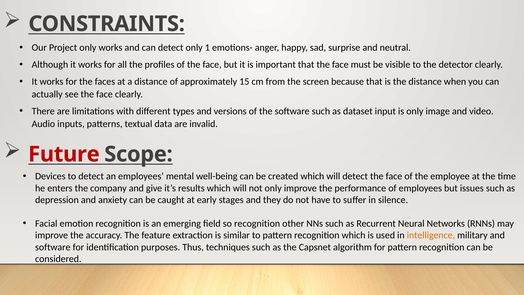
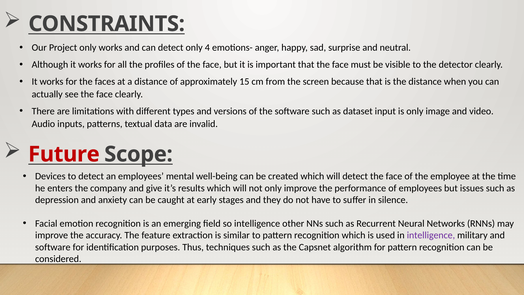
1: 1 -> 4
so recognition: recognition -> intelligence
intelligence at (431, 235) colour: orange -> purple
